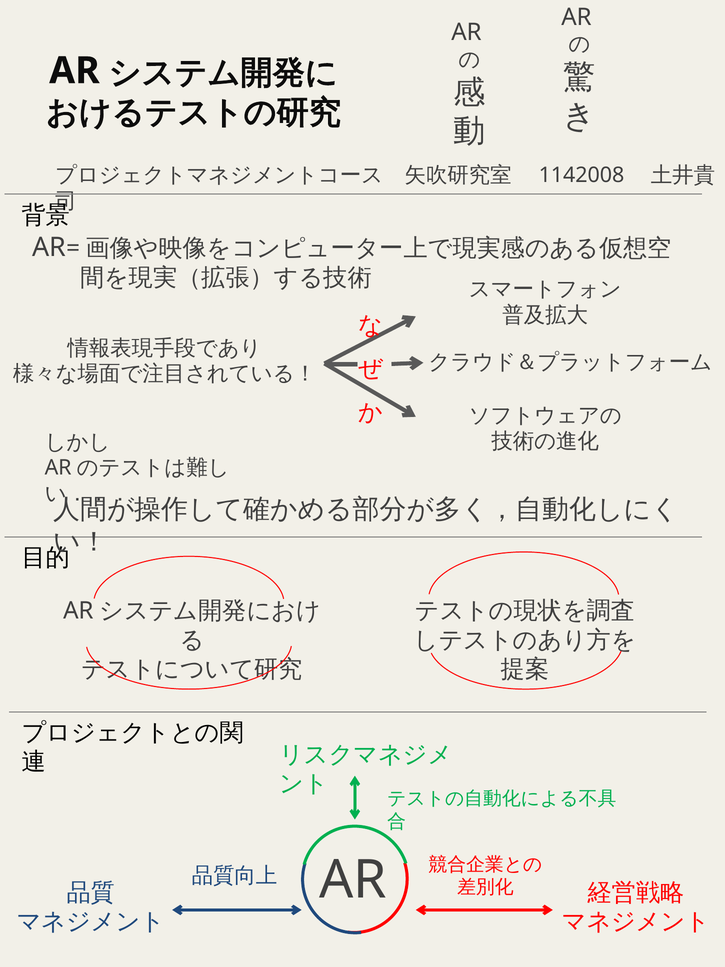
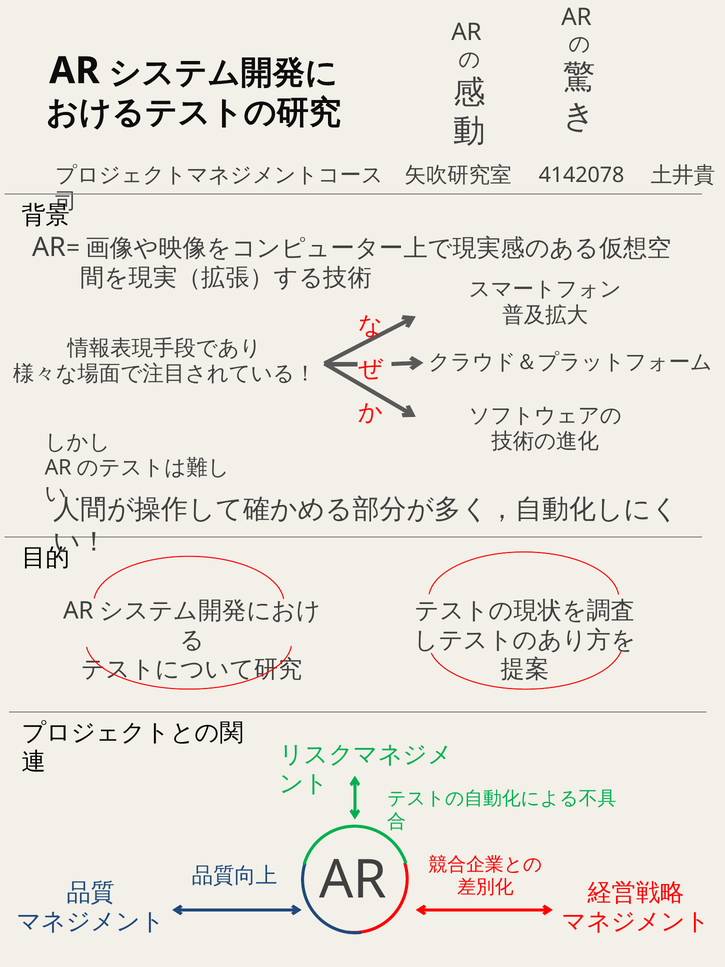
1142008: 1142008 -> 4142078
